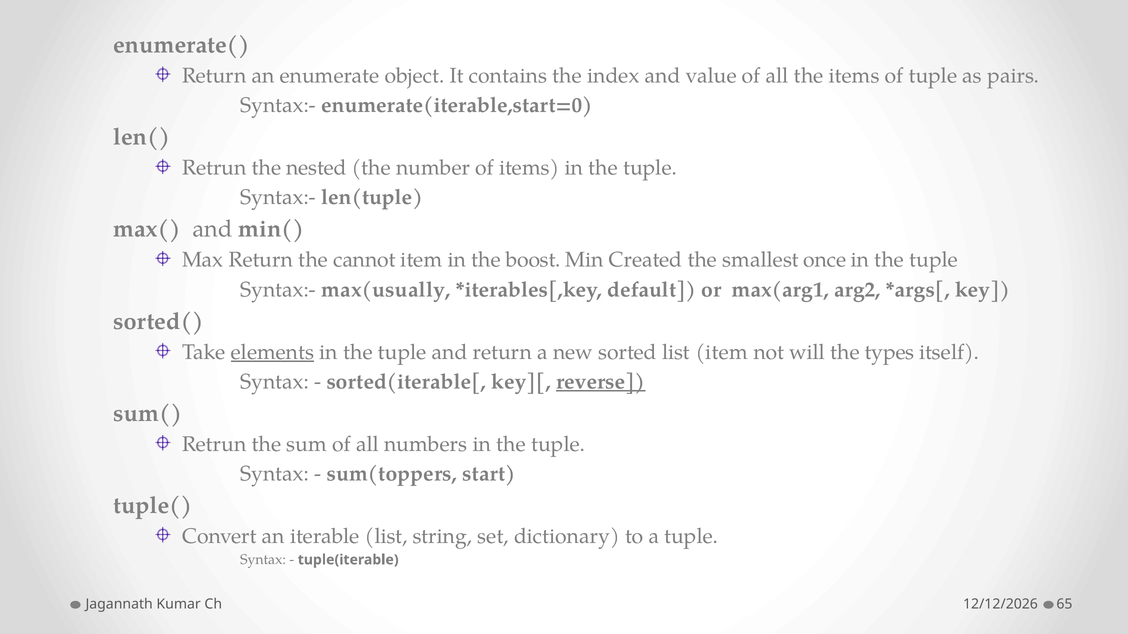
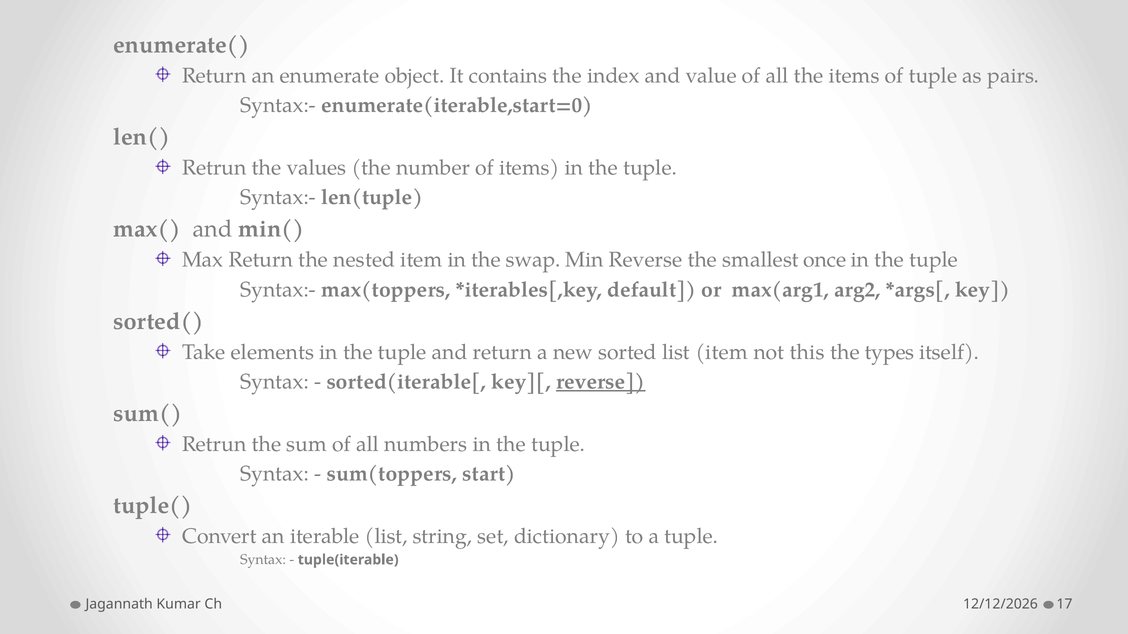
nested: nested -> values
cannot: cannot -> nested
boost: boost -> swap
Min Created: Created -> Reverse
max(usually: max(usually -> max(toppers
elements underline: present -> none
will: will -> this
65: 65 -> 17
